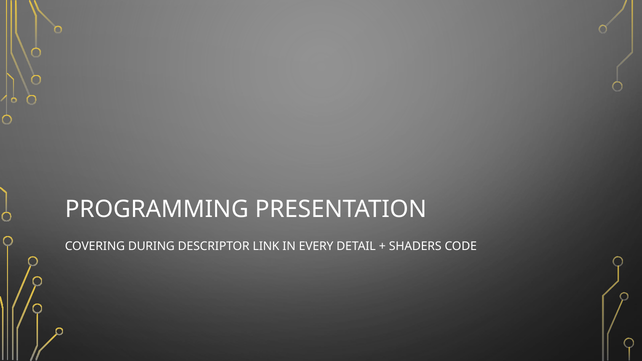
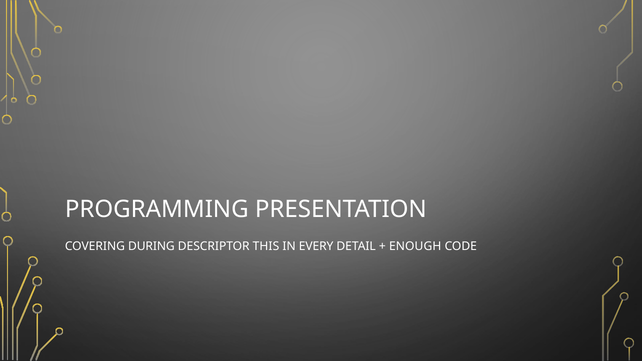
LINK: LINK -> THIS
SHADERS: SHADERS -> ENOUGH
